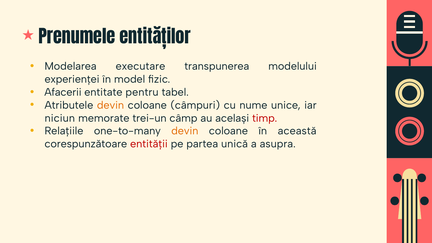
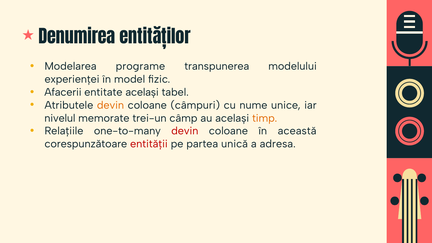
Prenumele: Prenumele -> Denumirea
executare: executare -> programe
entitate pentru: pentru -> același
niciun: niciun -> nivelul
timp colour: red -> orange
devin at (185, 131) colour: orange -> red
asupra: asupra -> adresa
